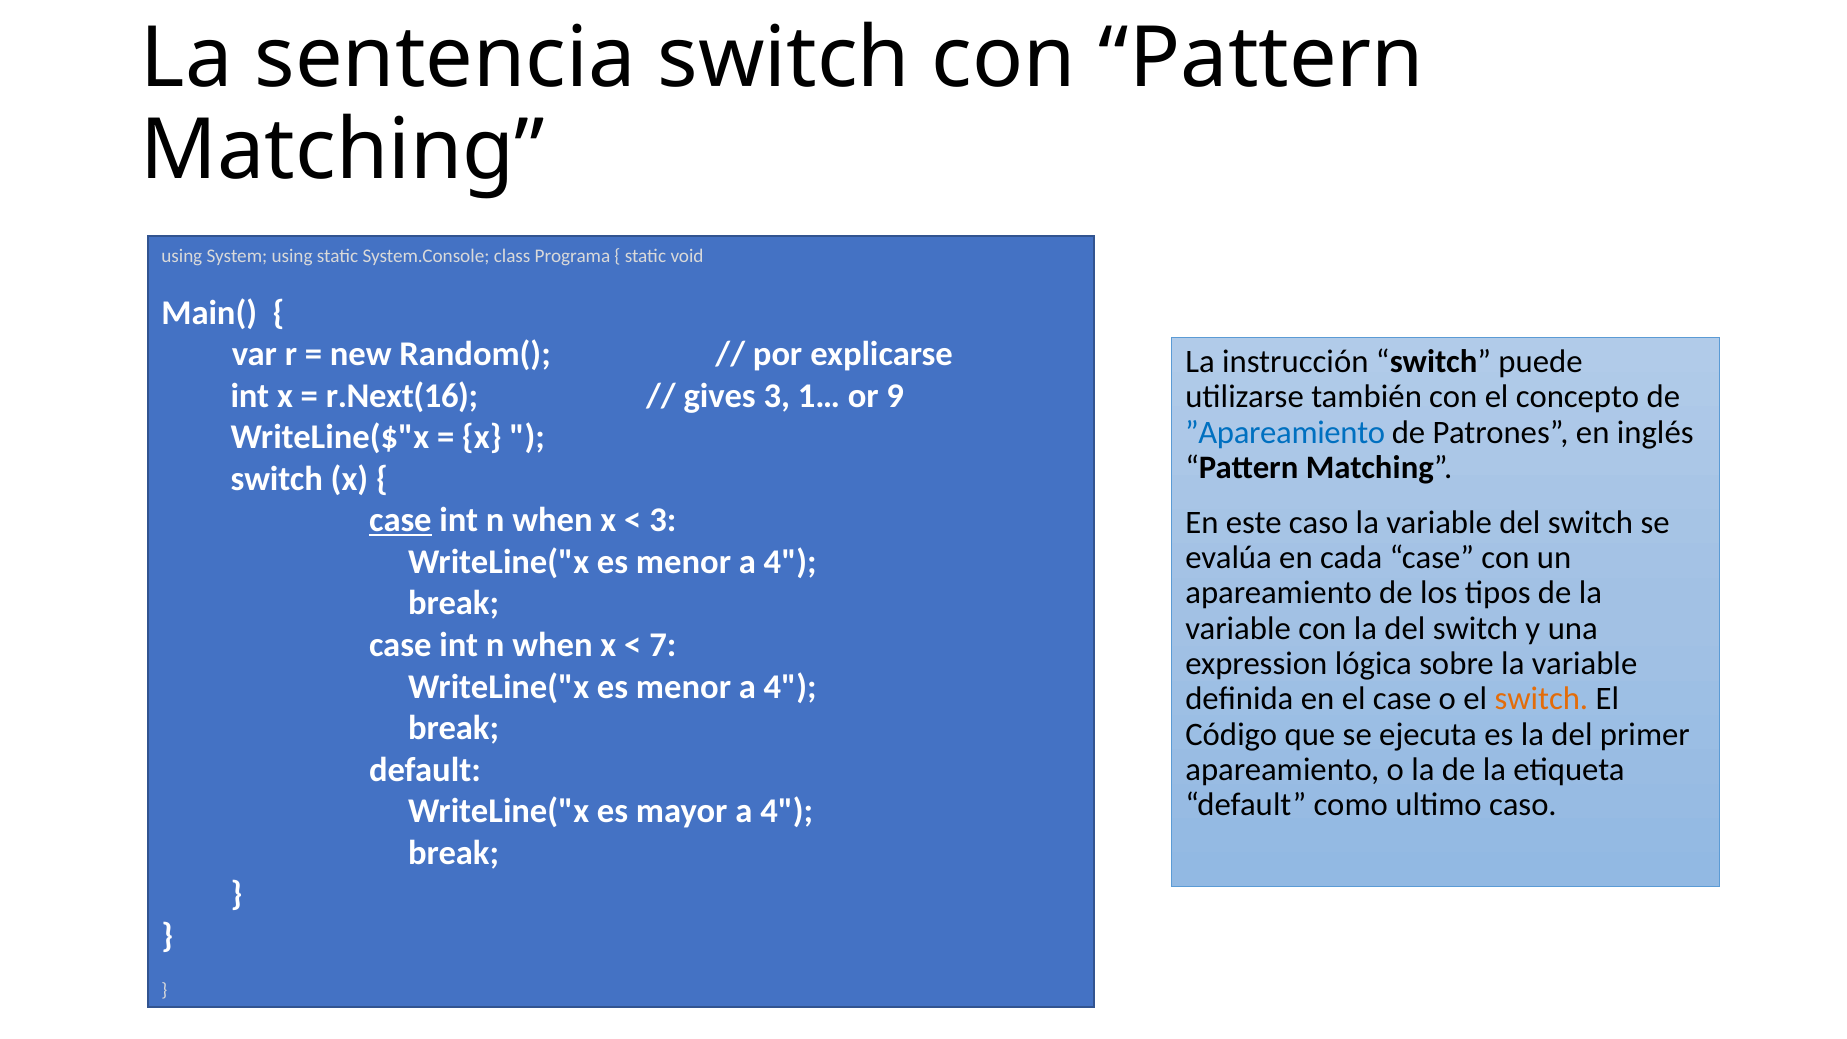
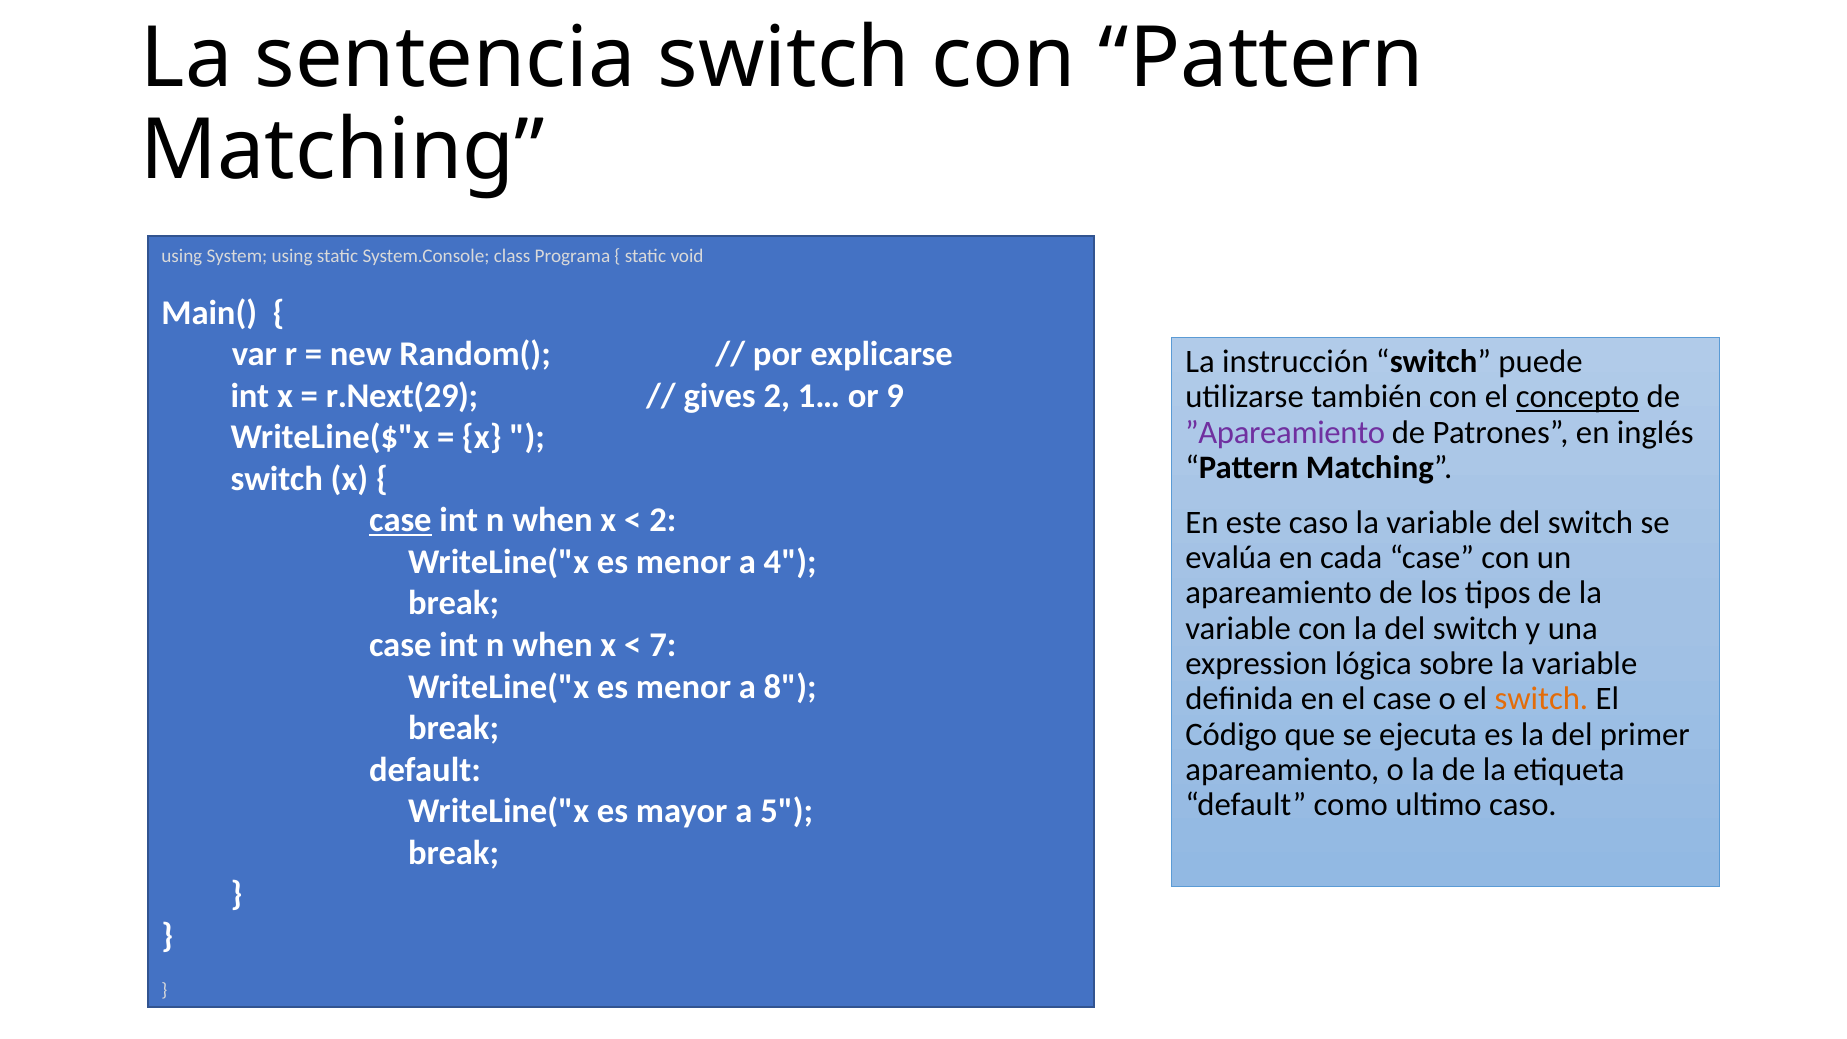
r.Next(16: r.Next(16 -> r.Next(29
gives 3: 3 -> 2
concepto underline: none -> present
”Apareamiento colour: blue -> purple
3 at (663, 520): 3 -> 2
4 at (790, 687): 4 -> 8
mayor a 4: 4 -> 5
